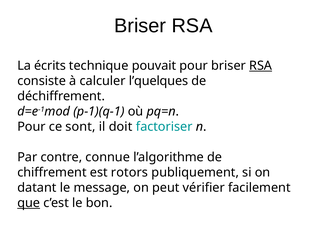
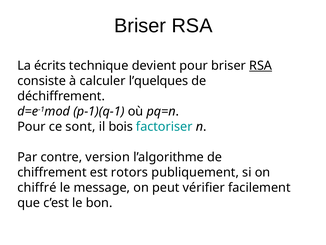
pouvait: pouvait -> devient
doit: doit -> bois
connue: connue -> version
datant: datant -> chiffré
que underline: present -> none
